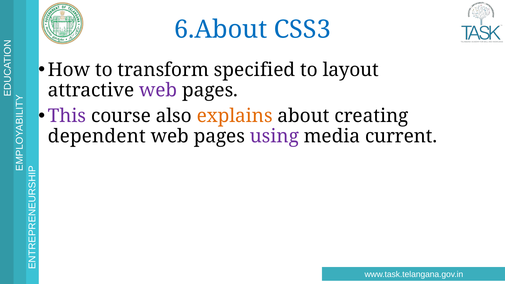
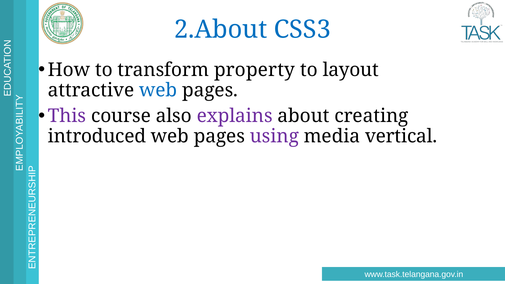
6.About: 6.About -> 2.About
specified: specified -> property
web at (158, 90) colour: purple -> blue
explains colour: orange -> purple
dependent: dependent -> introduced
current: current -> vertical
